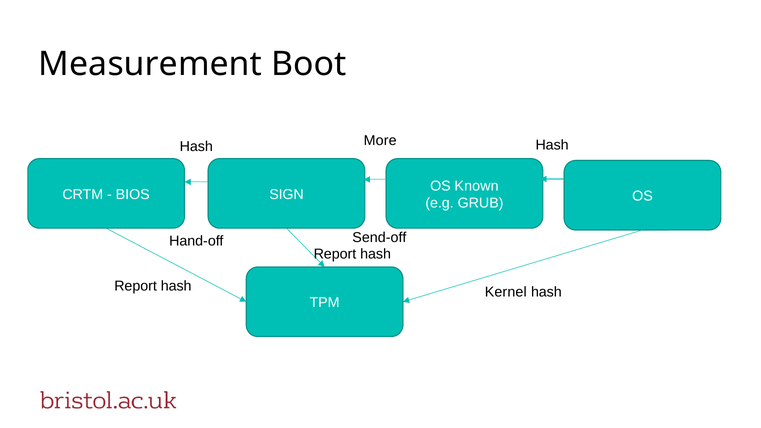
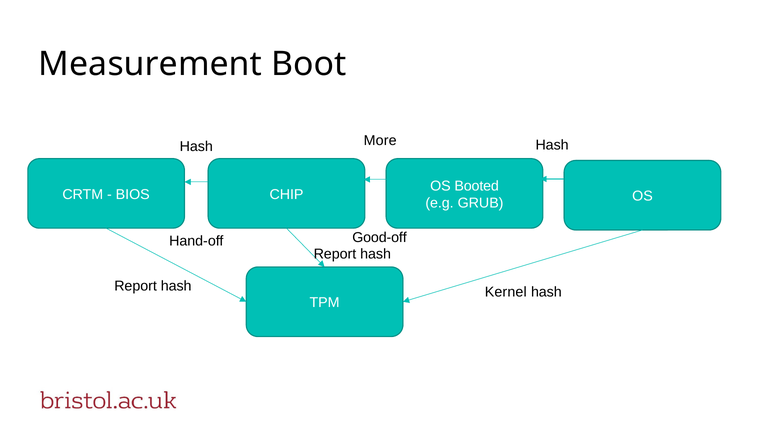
Known: Known -> Booted
SIGN: SIGN -> CHIP
Send-off: Send-off -> Good-off
